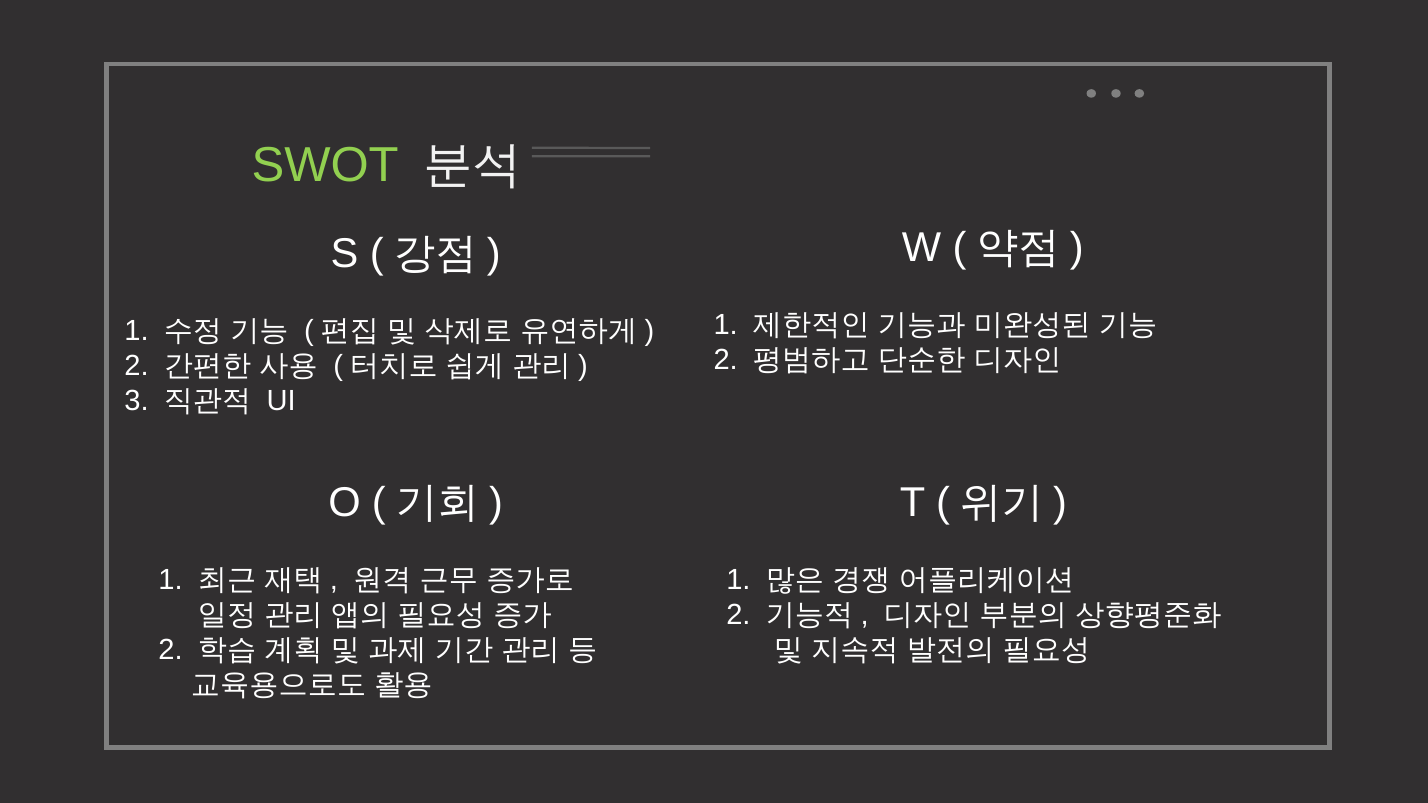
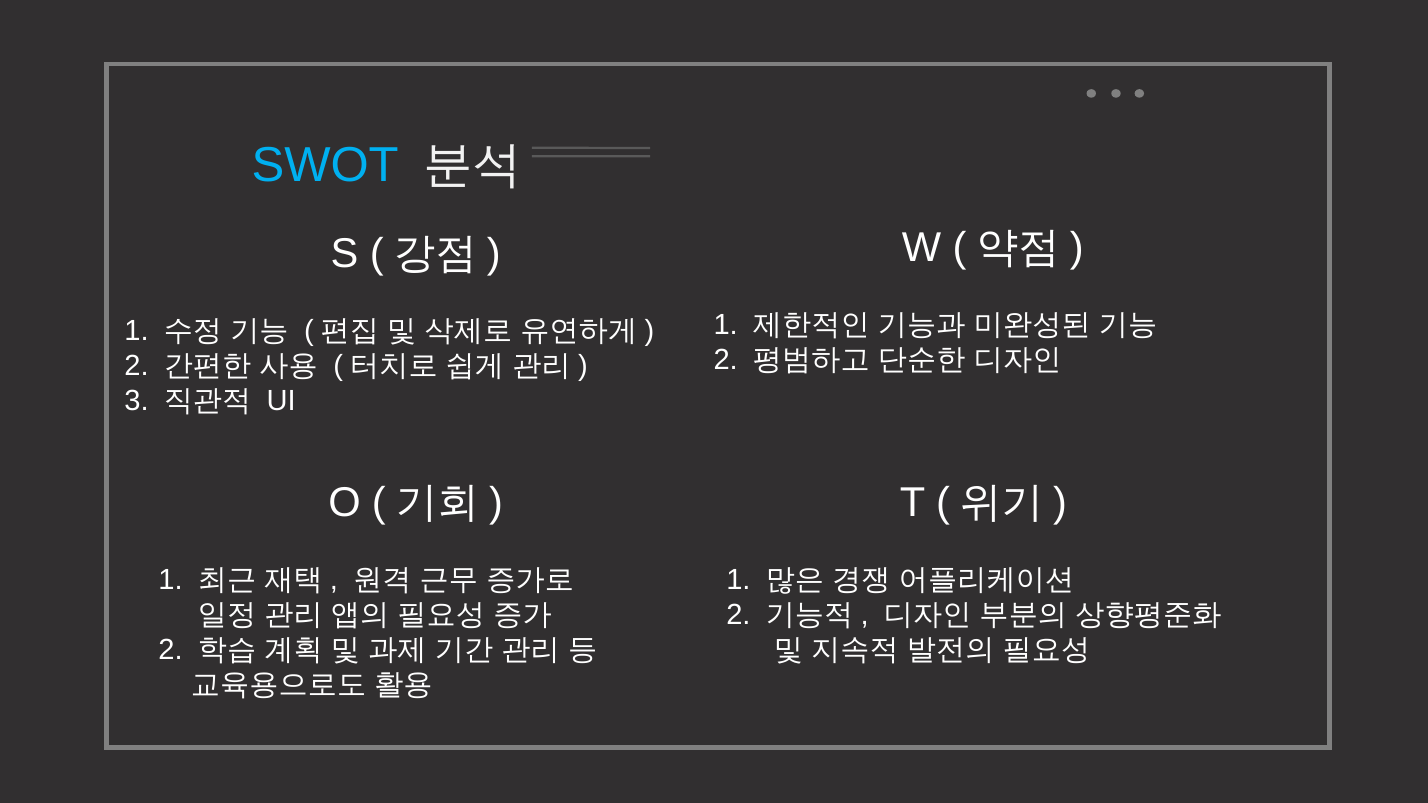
SWOT colour: light green -> light blue
